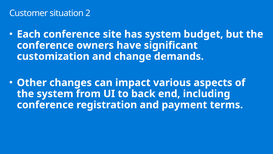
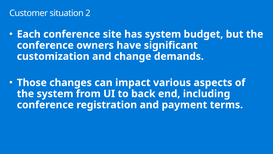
Other: Other -> Those
